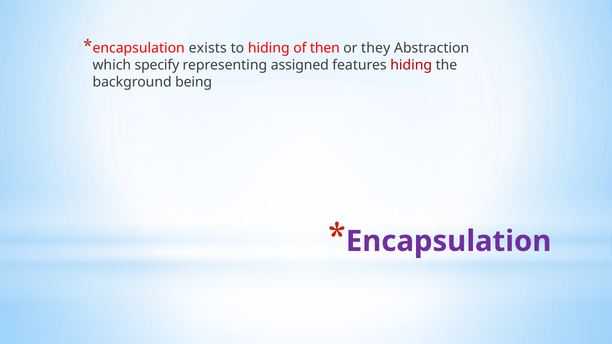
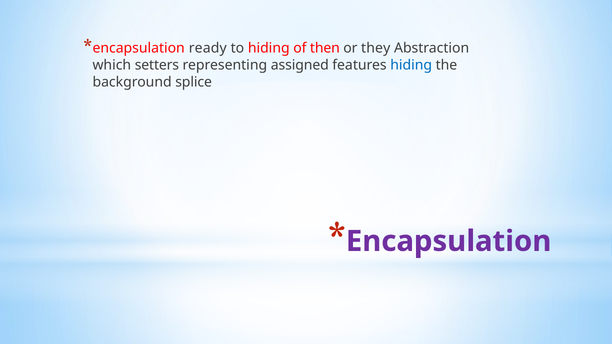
exists: exists -> ready
specify: specify -> setters
hiding at (411, 65) colour: red -> blue
being: being -> splice
